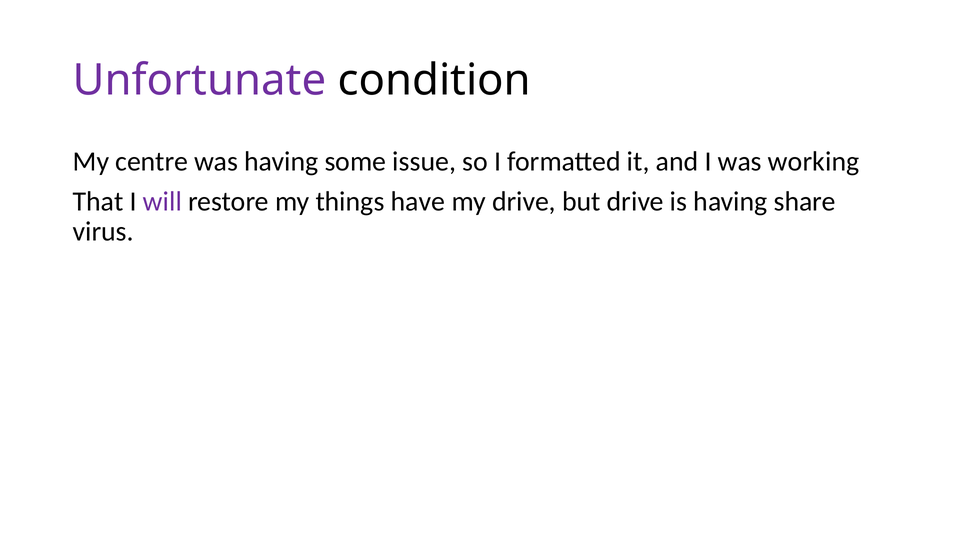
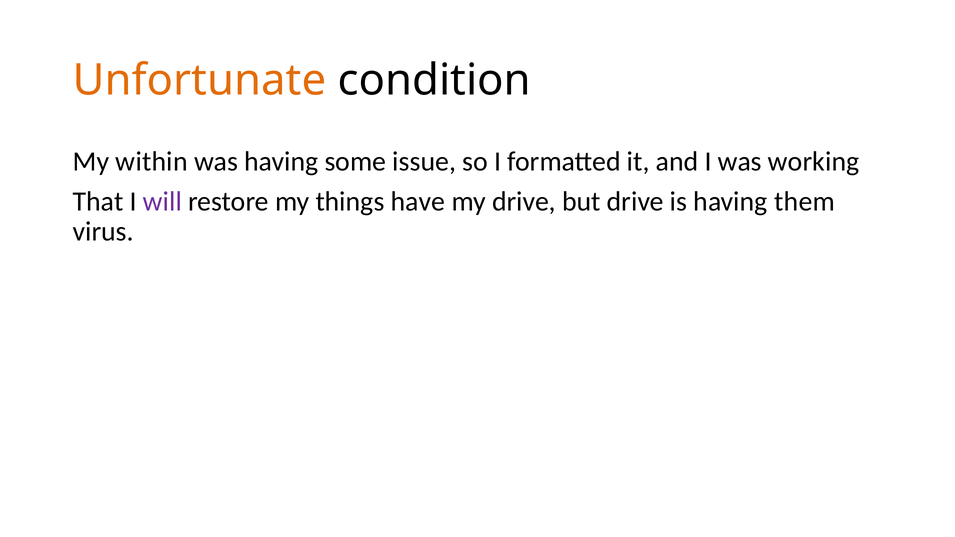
Unfortunate colour: purple -> orange
centre: centre -> within
share: share -> them
